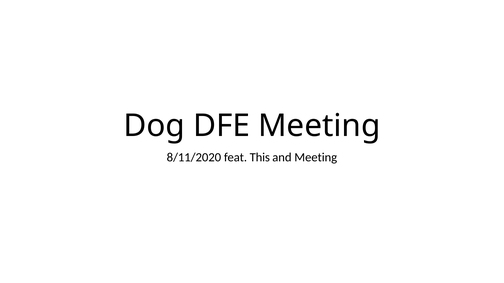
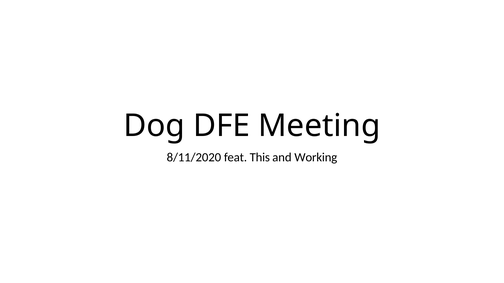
and Meeting: Meeting -> Working
